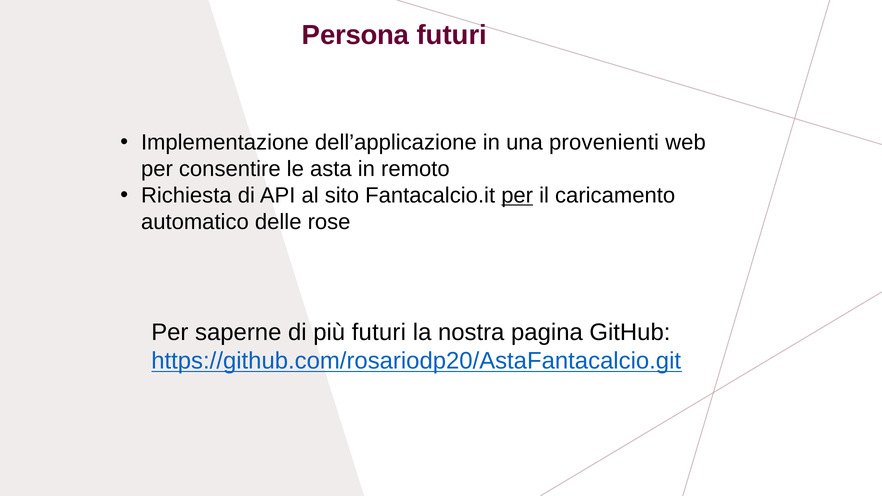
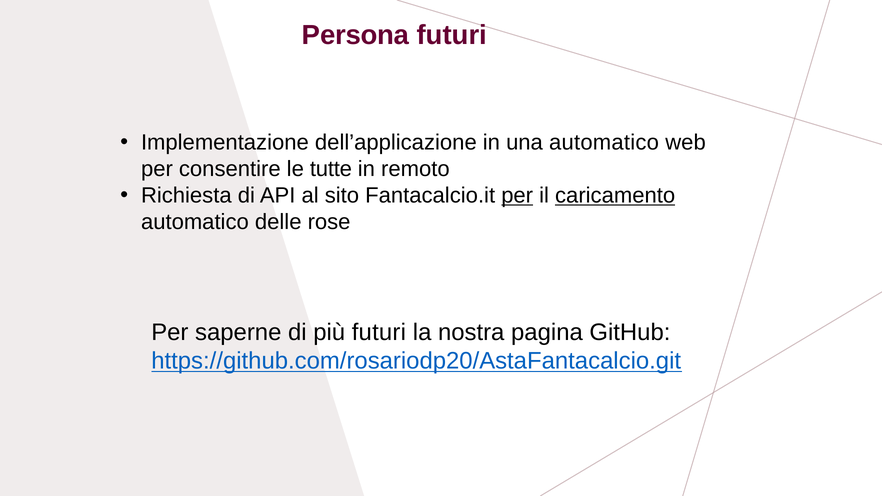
una provenienti: provenienti -> automatico
asta: asta -> tutte
caricamento underline: none -> present
